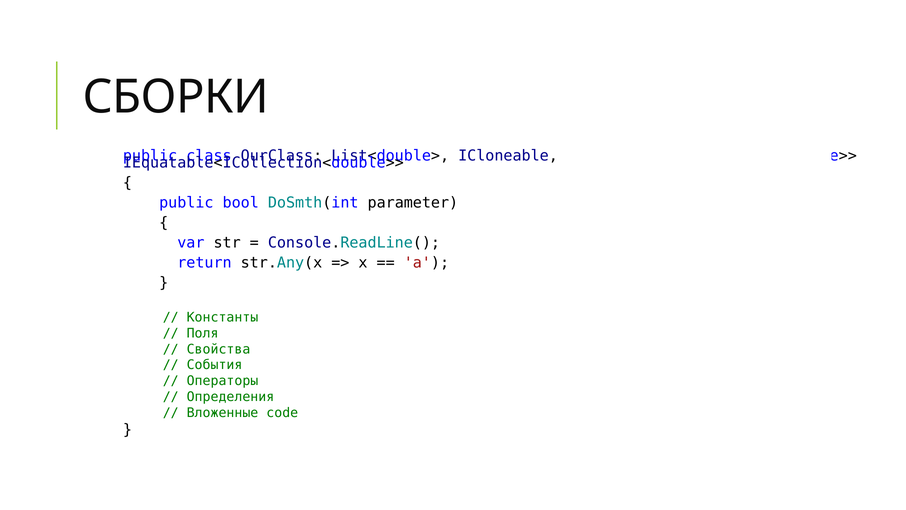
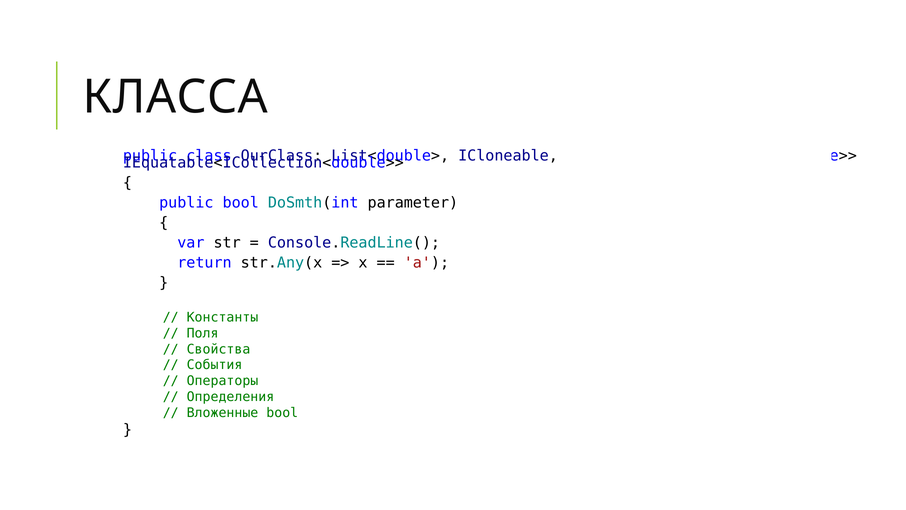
СБОРКИ at (176, 97): СБОРКИ -> КЛАССА
Вложенные code: code -> bool
